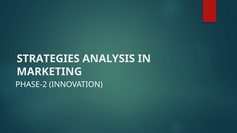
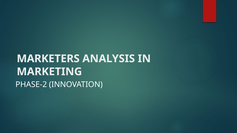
STRATEGIES: STRATEGIES -> MARKETERS
